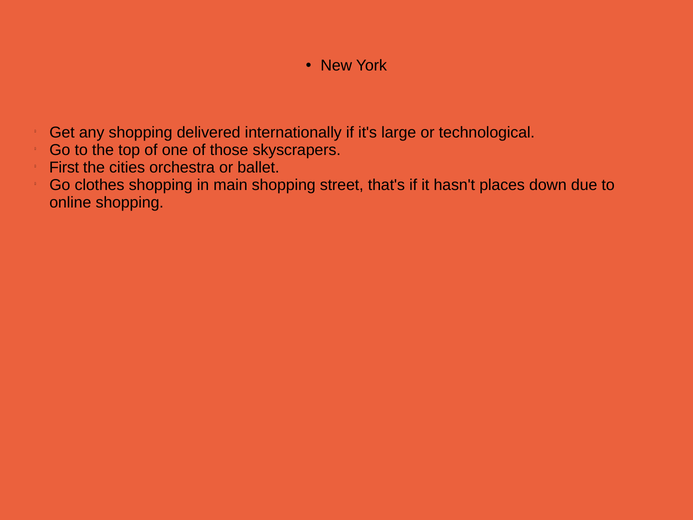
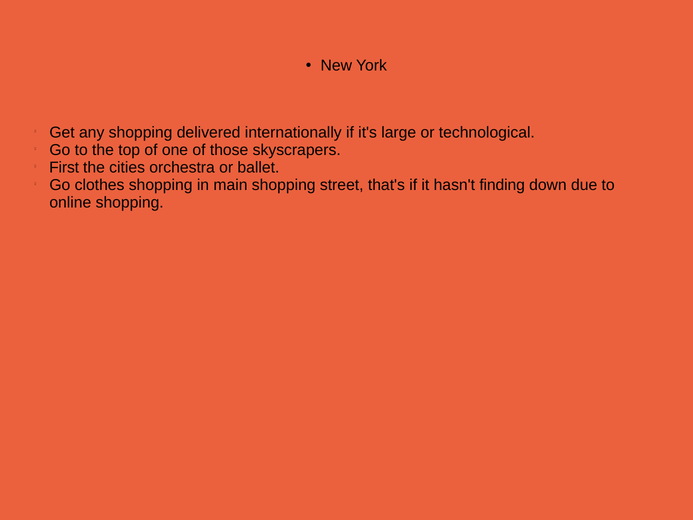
places: places -> finding
